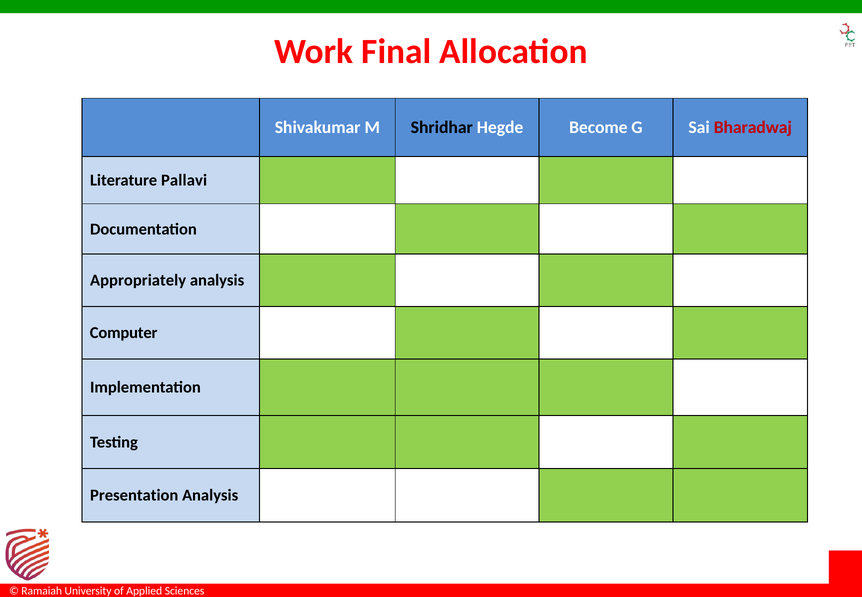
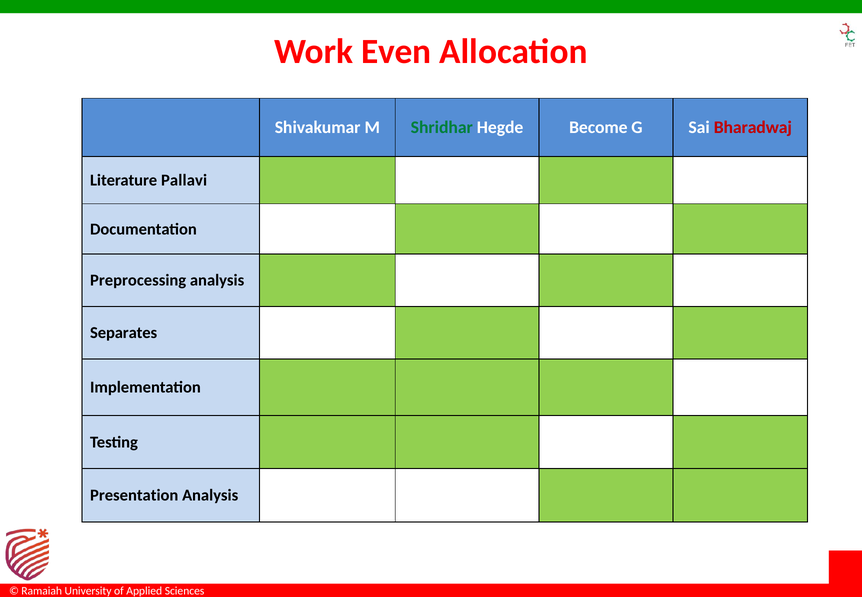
Final: Final -> Even
Shridhar colour: black -> green
Appropriately: Appropriately -> Preprocessing
Computer: Computer -> Separates
